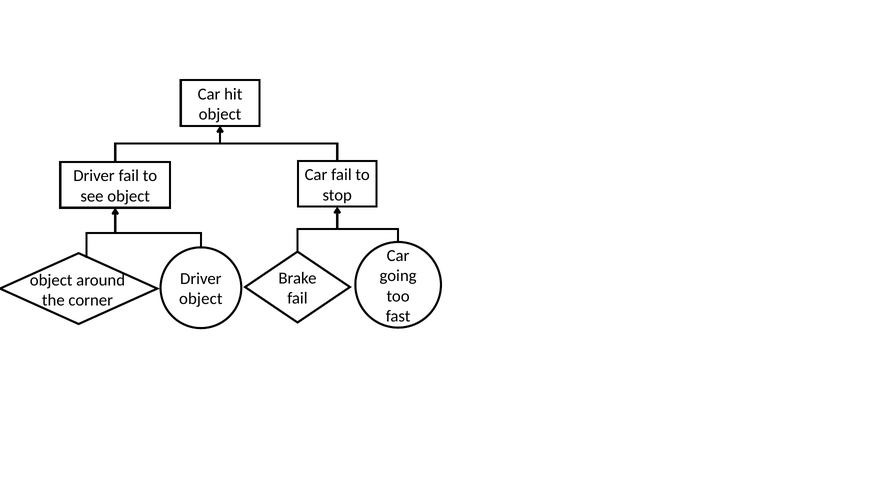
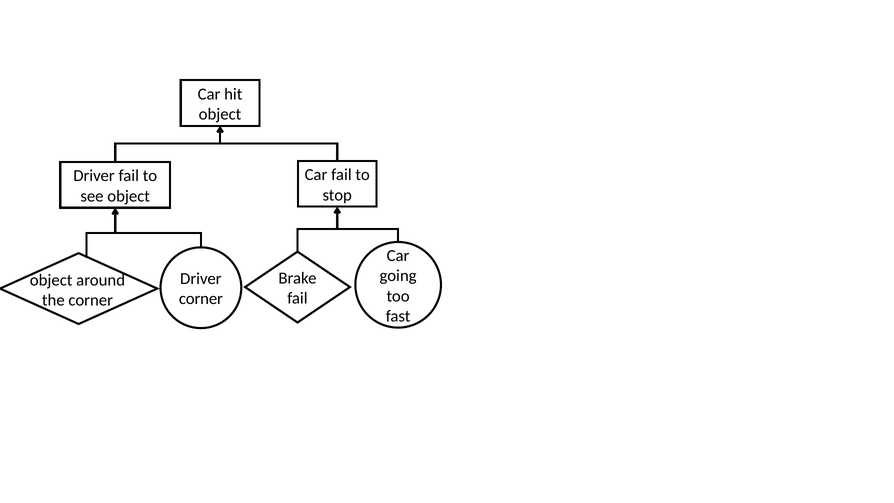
object at (201, 299): object -> corner
